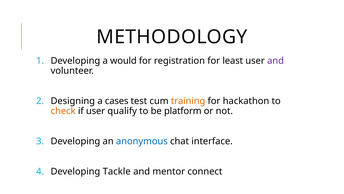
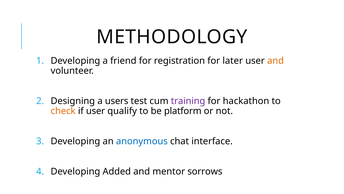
would: would -> friend
least: least -> later
and at (276, 61) colour: purple -> orange
cases: cases -> users
training colour: orange -> purple
Tackle: Tackle -> Added
connect: connect -> sorrows
